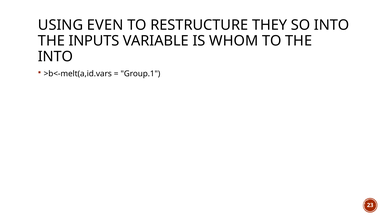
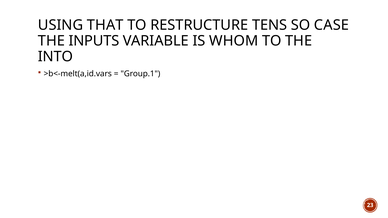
EVEN: EVEN -> THAT
THEY: THEY -> TENS
SO INTO: INTO -> CASE
